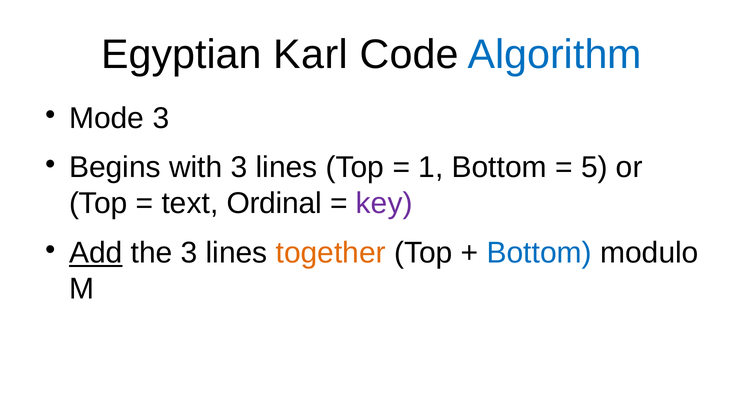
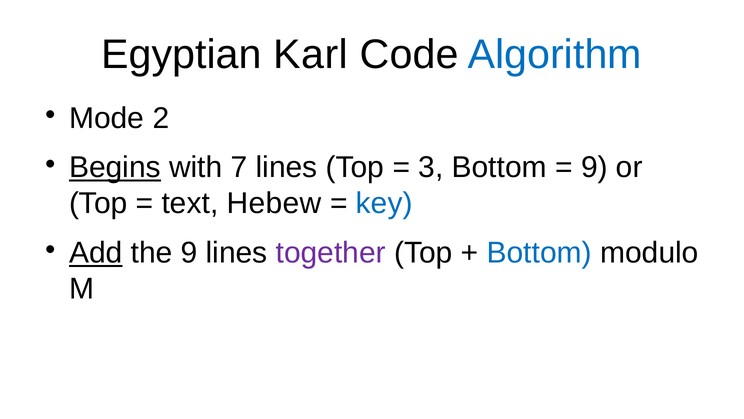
Mode 3: 3 -> 2
Begins underline: none -> present
with 3: 3 -> 7
1: 1 -> 3
5 at (594, 167): 5 -> 9
Ordinal: Ordinal -> Hebew
key colour: purple -> blue
the 3: 3 -> 9
together colour: orange -> purple
